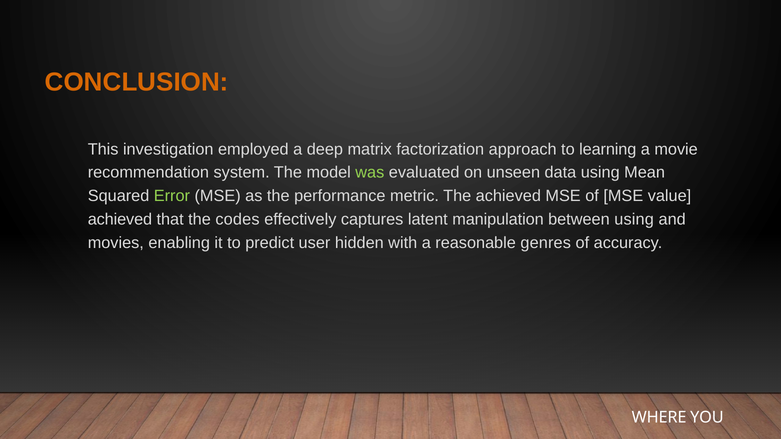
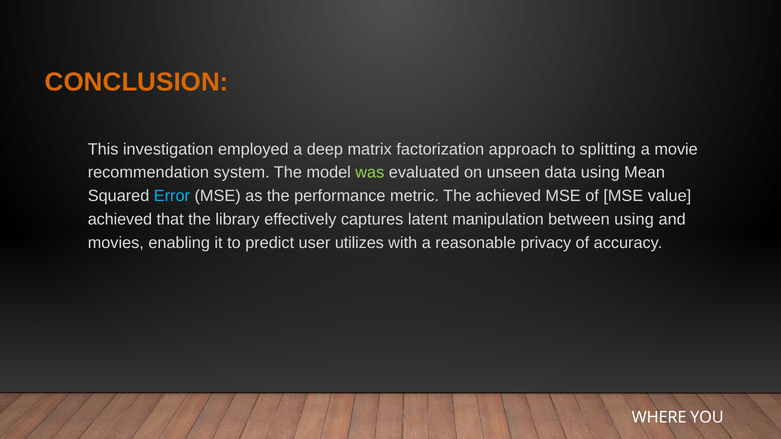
learning: learning -> splitting
Error colour: light green -> light blue
codes: codes -> library
hidden: hidden -> utilizes
genres: genres -> privacy
